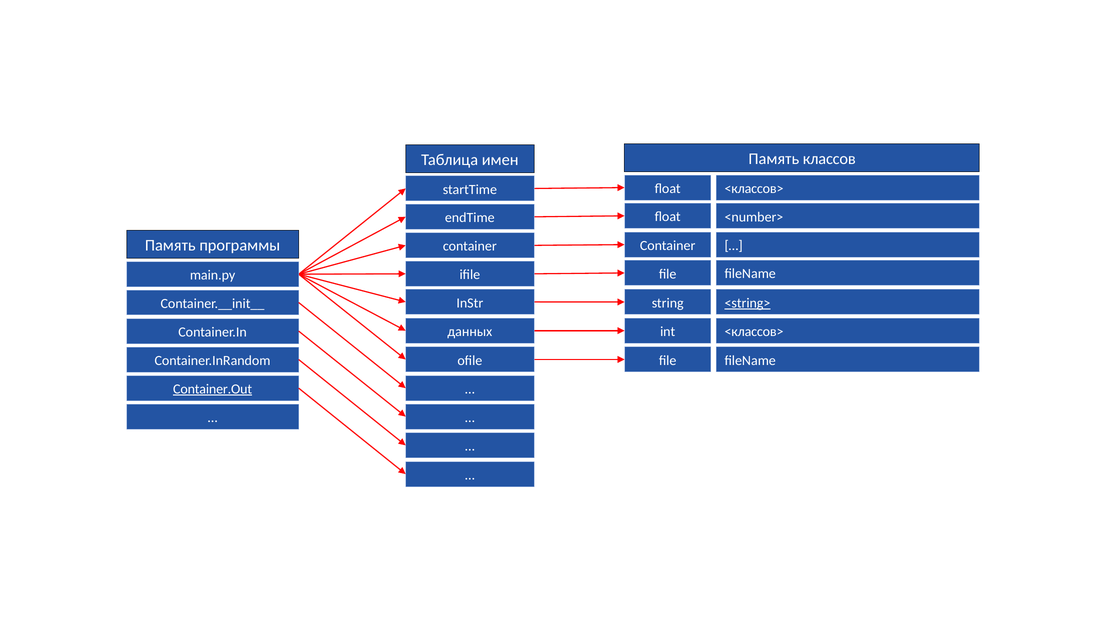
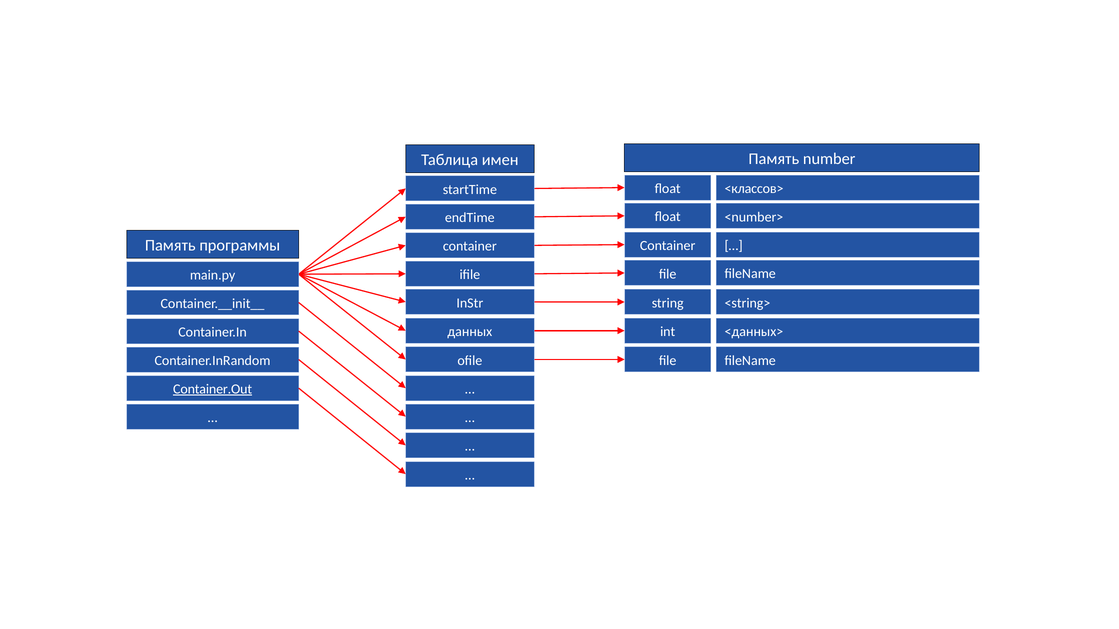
классов: классов -> number
<string> underline: present -> none
<классов> at (754, 332): <классов> -> <данных>
